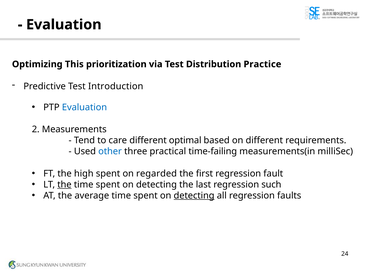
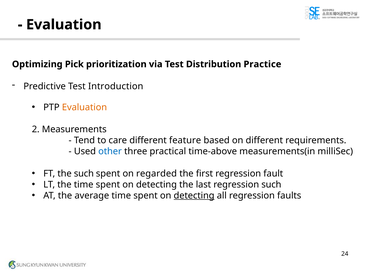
This: This -> Pick
Evaluation at (84, 107) colour: blue -> orange
optimal: optimal -> feature
time-failing: time-failing -> time-above
the high: high -> such
the at (64, 185) underline: present -> none
